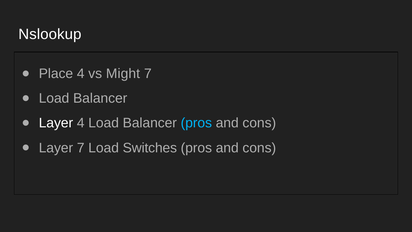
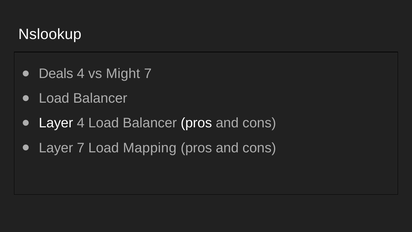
Place: Place -> Deals
pros at (196, 123) colour: light blue -> white
Switches: Switches -> Mapping
